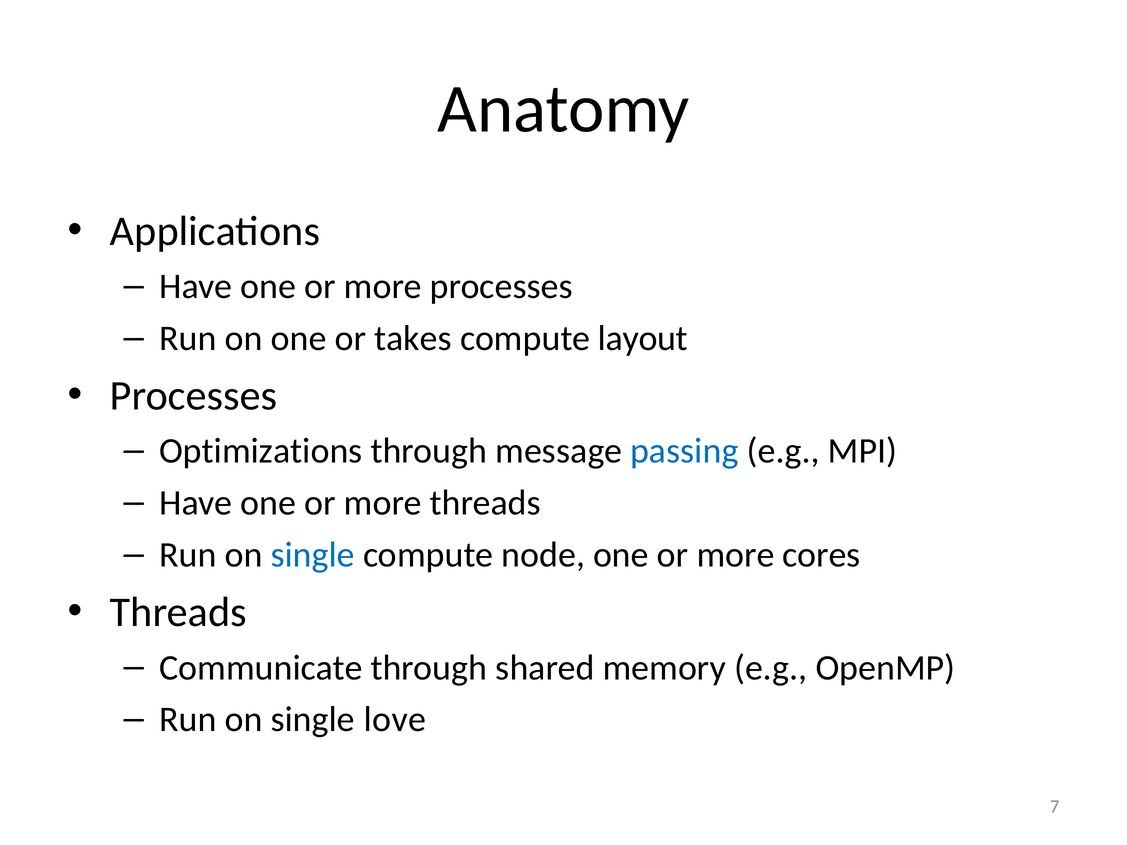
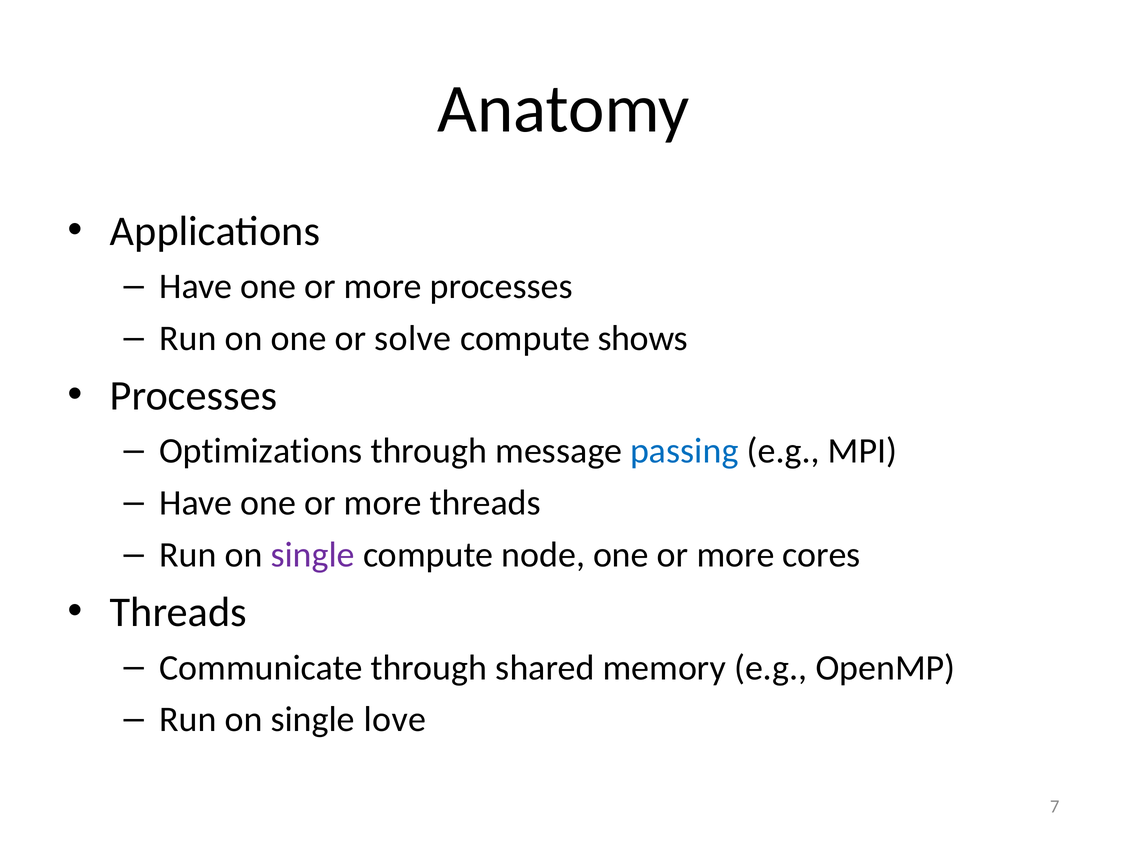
takes: takes -> solve
layout: layout -> shows
single at (313, 555) colour: blue -> purple
